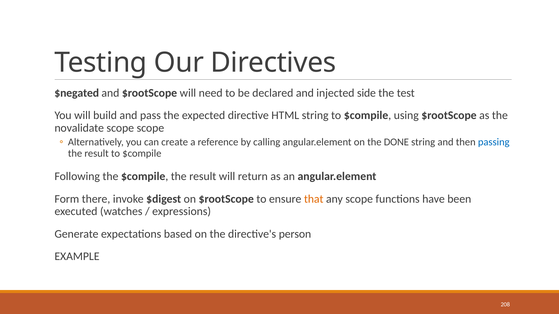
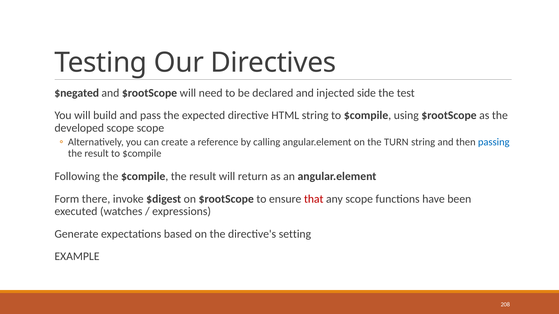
novalidate: novalidate -> developed
DONE: DONE -> TURN
that colour: orange -> red
person: person -> setting
